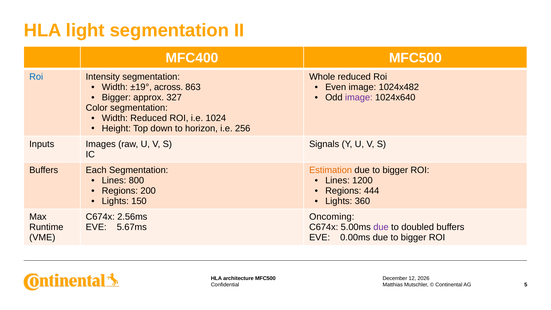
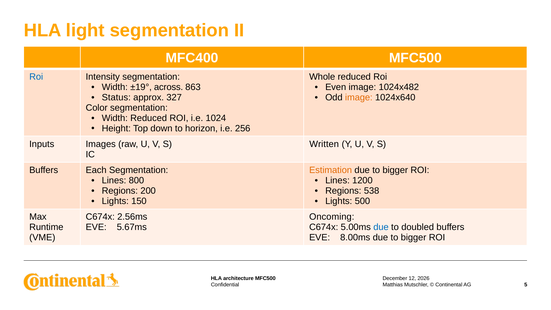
Bigger at (116, 97): Bigger -> Status
image at (359, 97) colour: purple -> orange
Signals: Signals -> Written
444: 444 -> 538
360: 360 -> 500
due at (381, 227) colour: purple -> blue
0.00ms: 0.00ms -> 8.00ms
